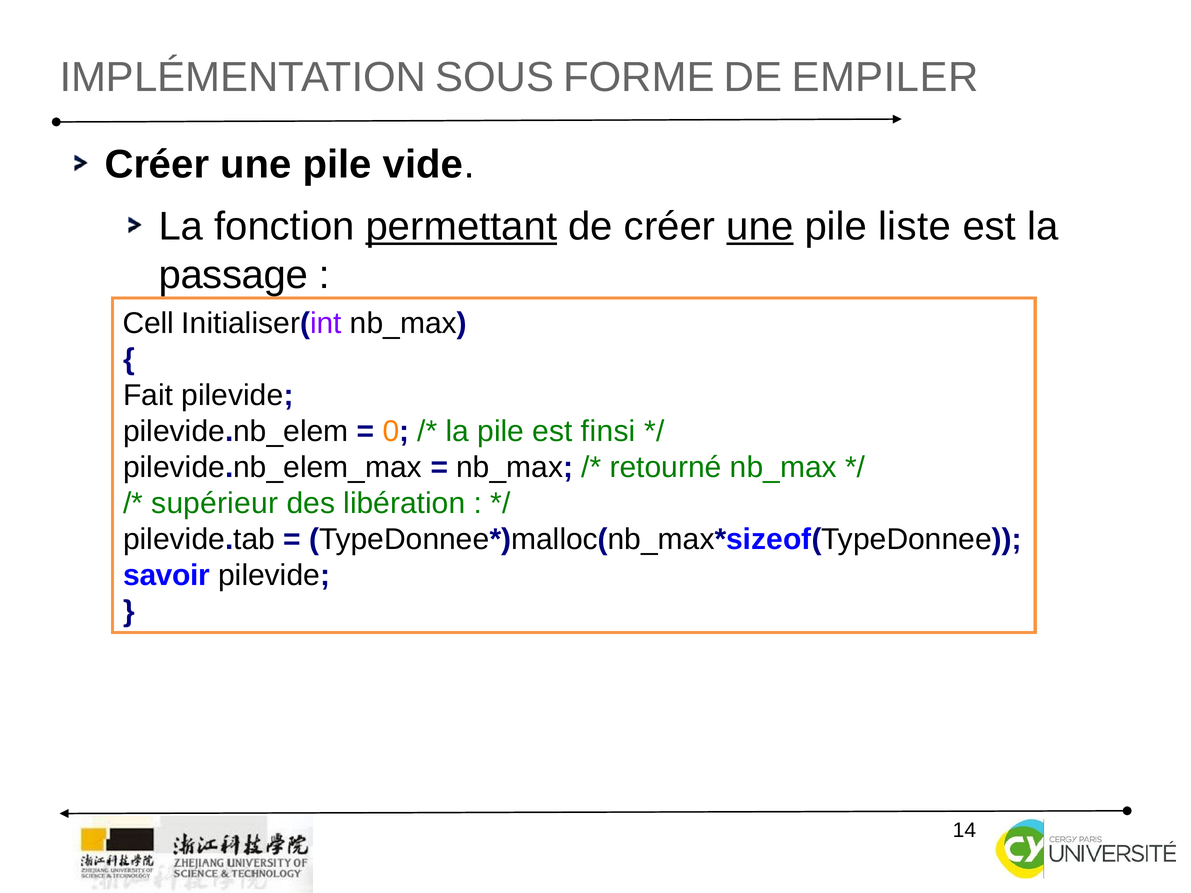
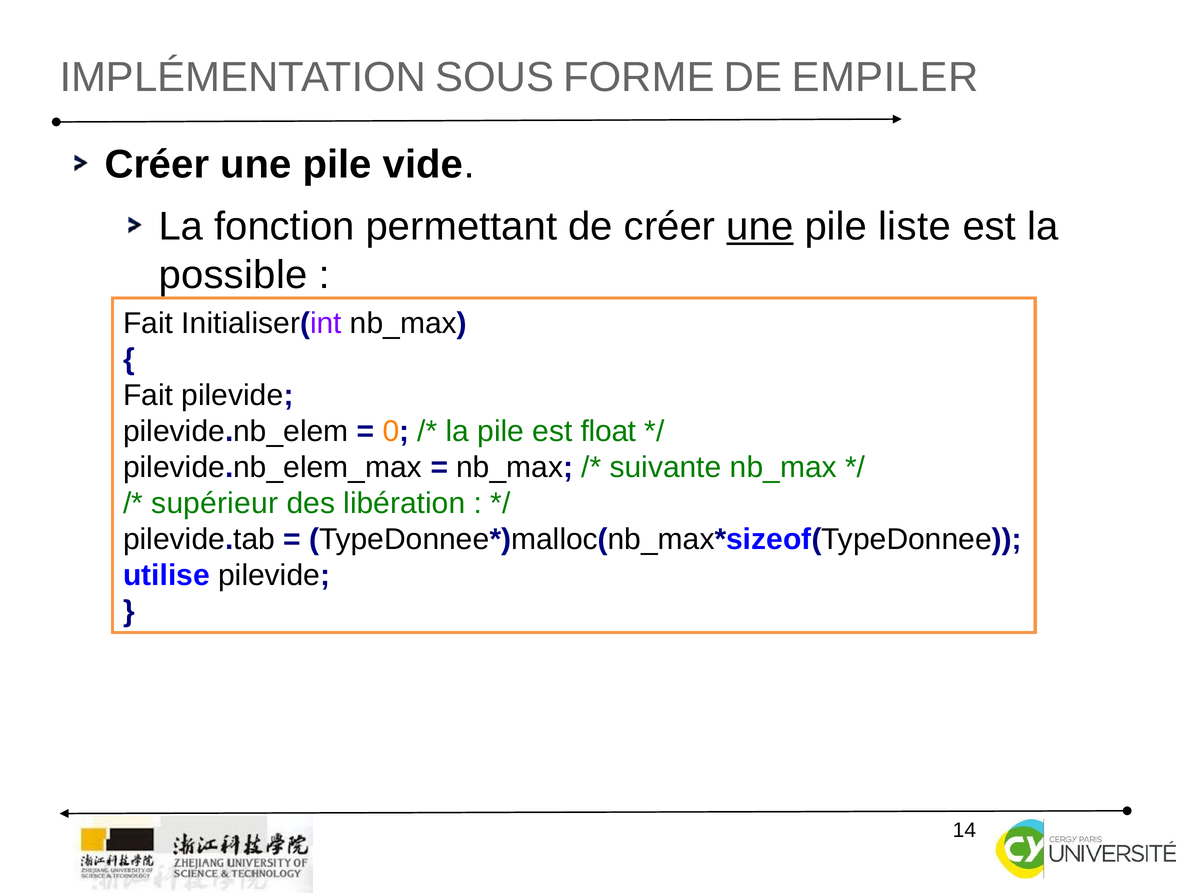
permettant underline: present -> none
passage: passage -> possible
Cell at (148, 323): Cell -> Fait
finsi: finsi -> float
retourné: retourné -> suivante
savoir: savoir -> utilise
